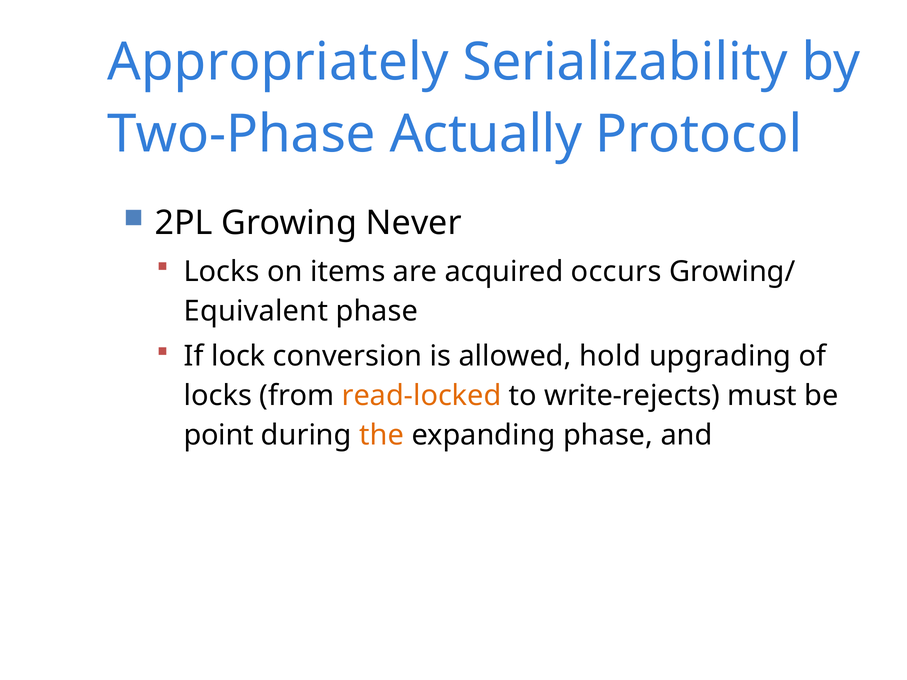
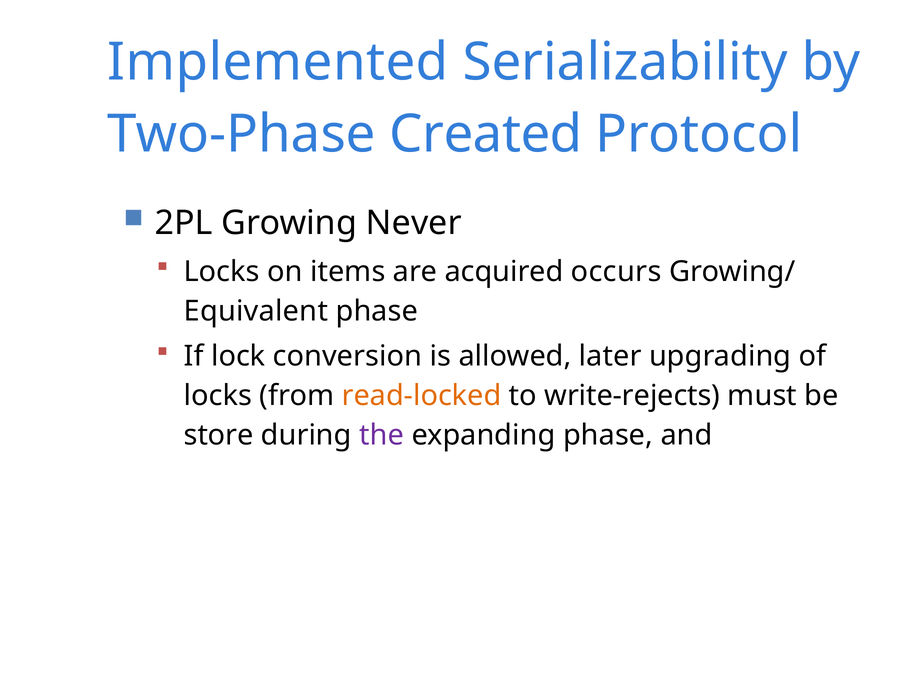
Appropriately: Appropriately -> Implemented
Actually: Actually -> Created
hold: hold -> later
point: point -> store
the colour: orange -> purple
